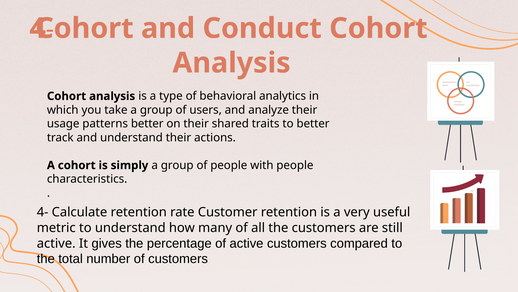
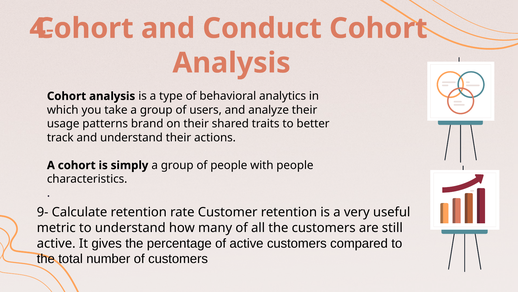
patterns better: better -> brand
4-: 4- -> 9-
